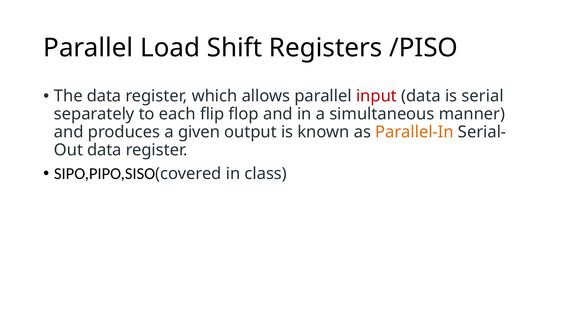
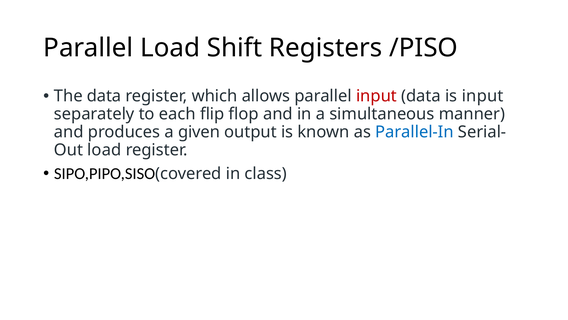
is serial: serial -> input
Parallel-In colour: orange -> blue
data at (104, 150): data -> load
